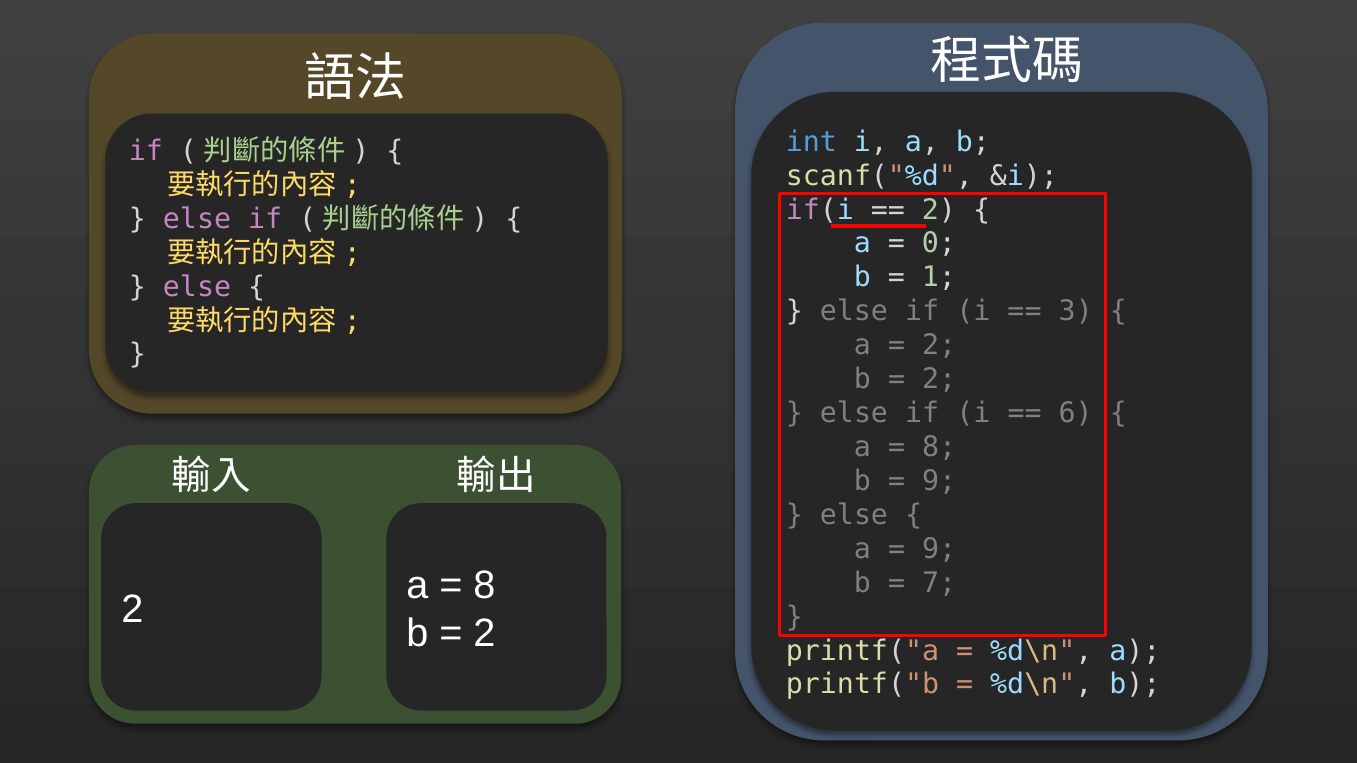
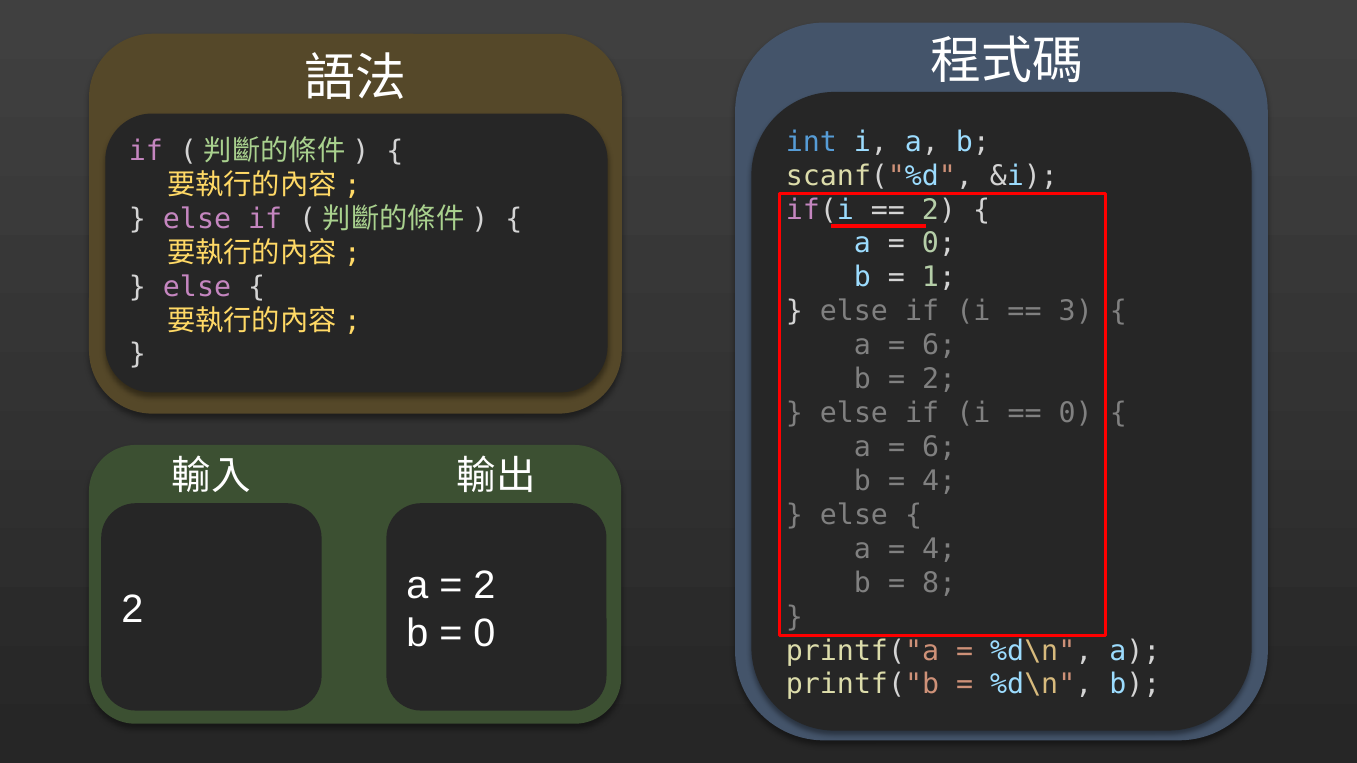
2 at (939, 346): 2 -> 6
6 at (1076, 413): 6 -> 0
8 at (939, 447): 8 -> 6
9 at (939, 481): 9 -> 4
9 at (939, 549): 9 -> 4
8 at (484, 586): 8 -> 2
7: 7 -> 8
2 at (484, 634): 2 -> 0
